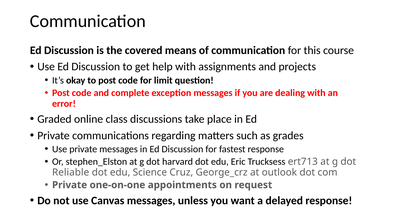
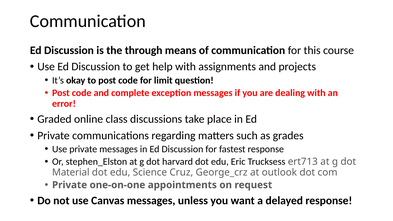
covered: covered -> through
Reliable: Reliable -> Material
